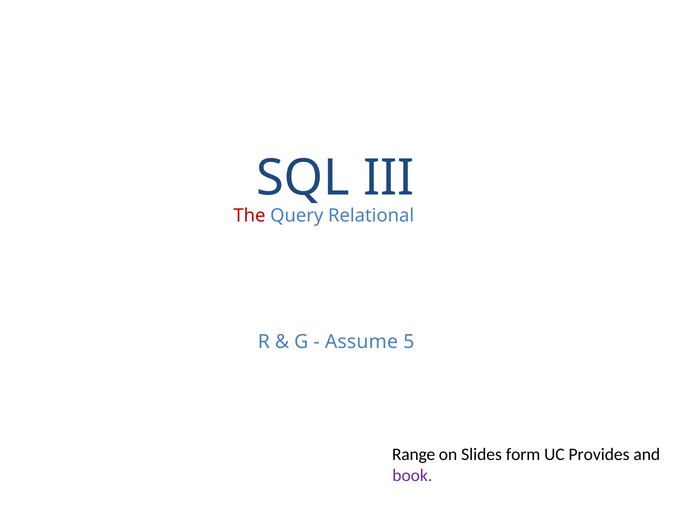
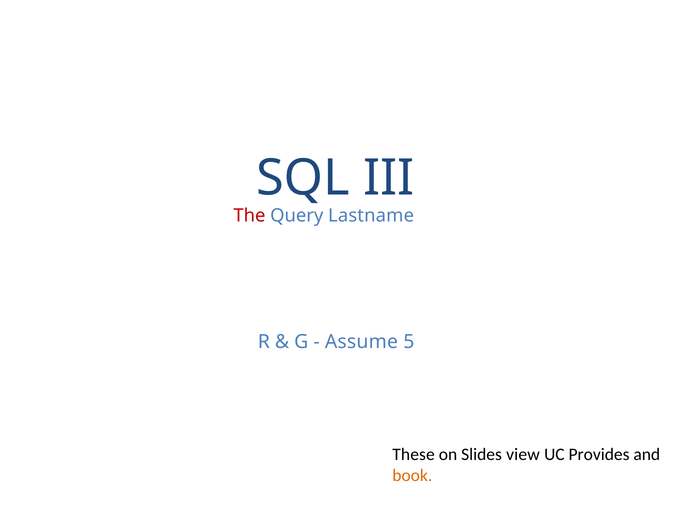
Relational: Relational -> Lastname
Range: Range -> These
form: form -> view
book colour: purple -> orange
